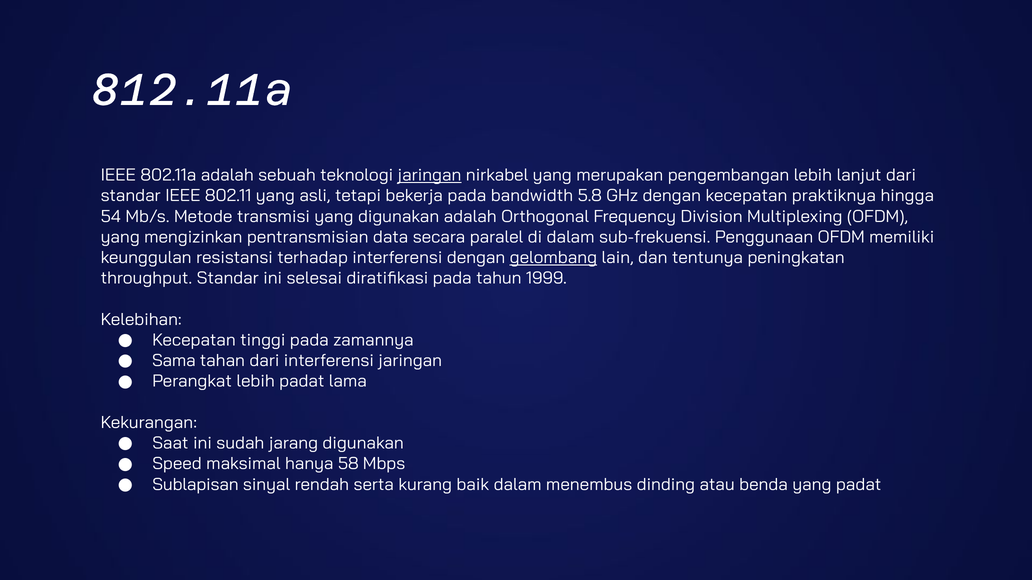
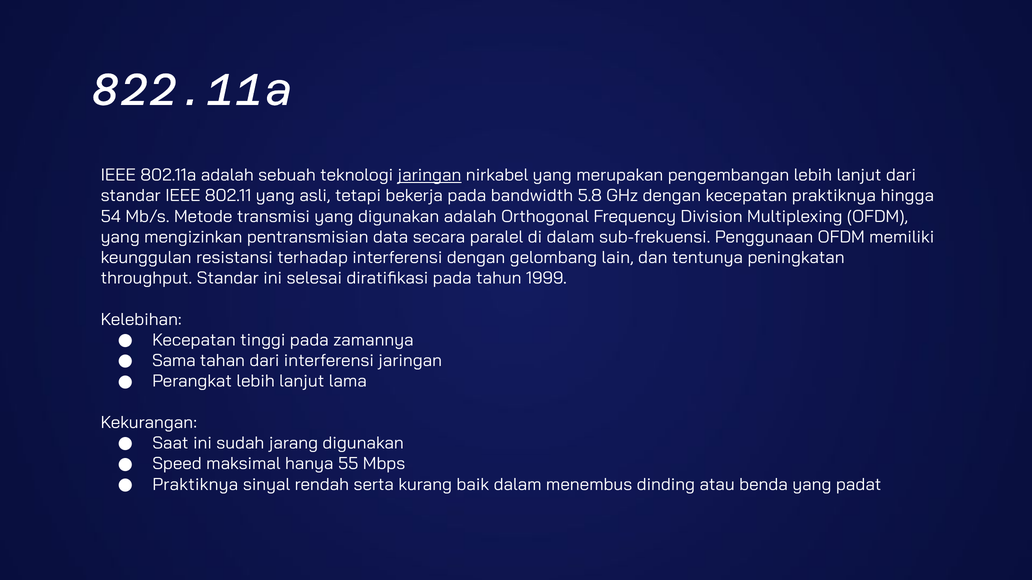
812.11a: 812.11a -> 822.11a
gelombang underline: present -> none
Perangkat lebih padat: padat -> lanjut
58: 58 -> 55
Sublapisan at (195, 485): Sublapisan -> Praktiknya
